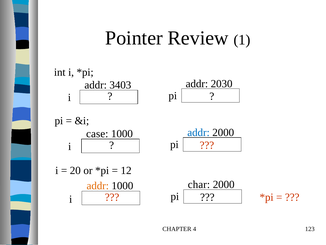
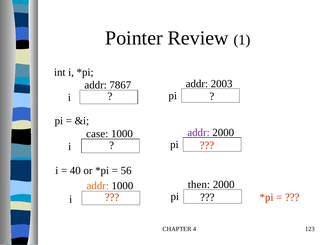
3403: 3403 -> 7867
2030: 2030 -> 2003
addr at (199, 132) colour: blue -> purple
20: 20 -> 40
12: 12 -> 56
char: char -> then
